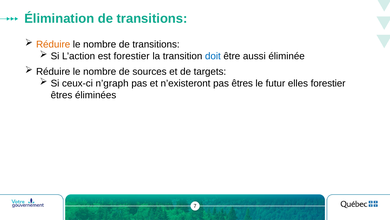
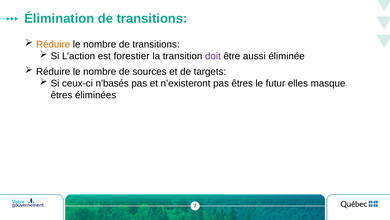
doit colour: blue -> purple
n’graph: n’graph -> n’basés
elles forestier: forestier -> masque
